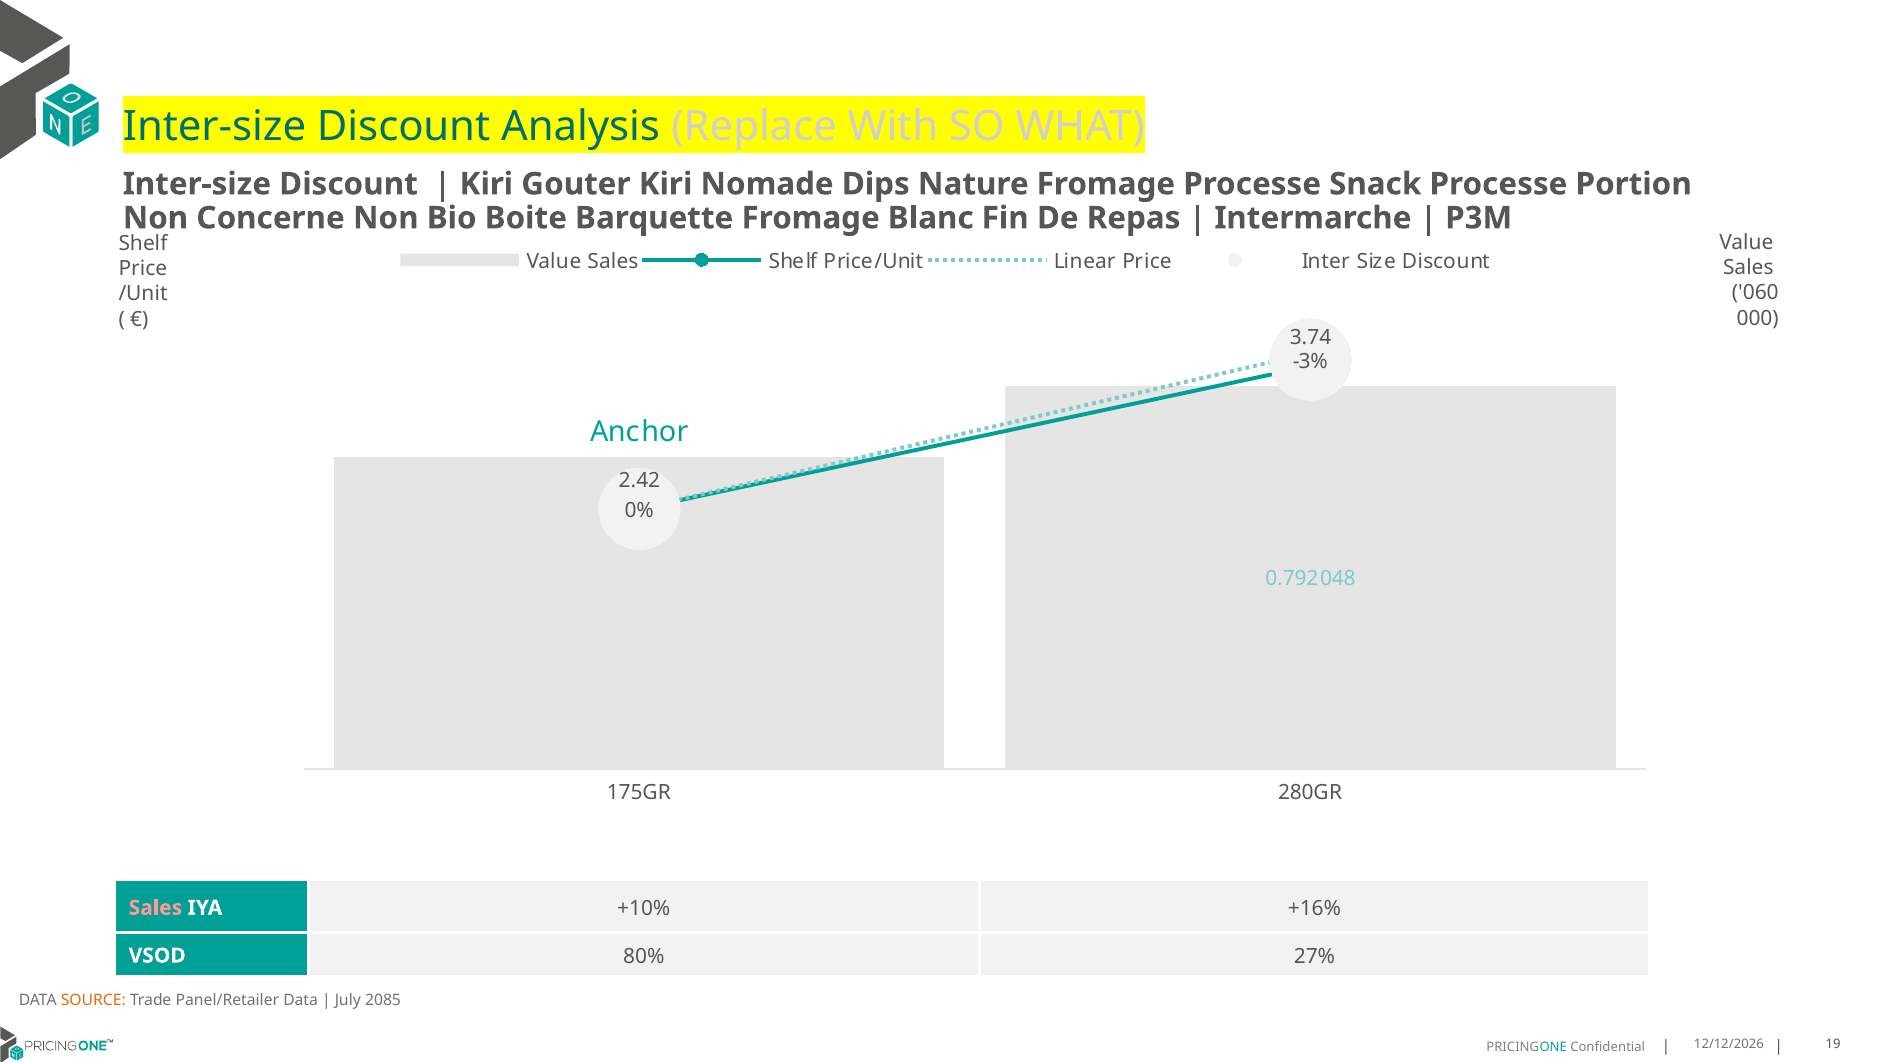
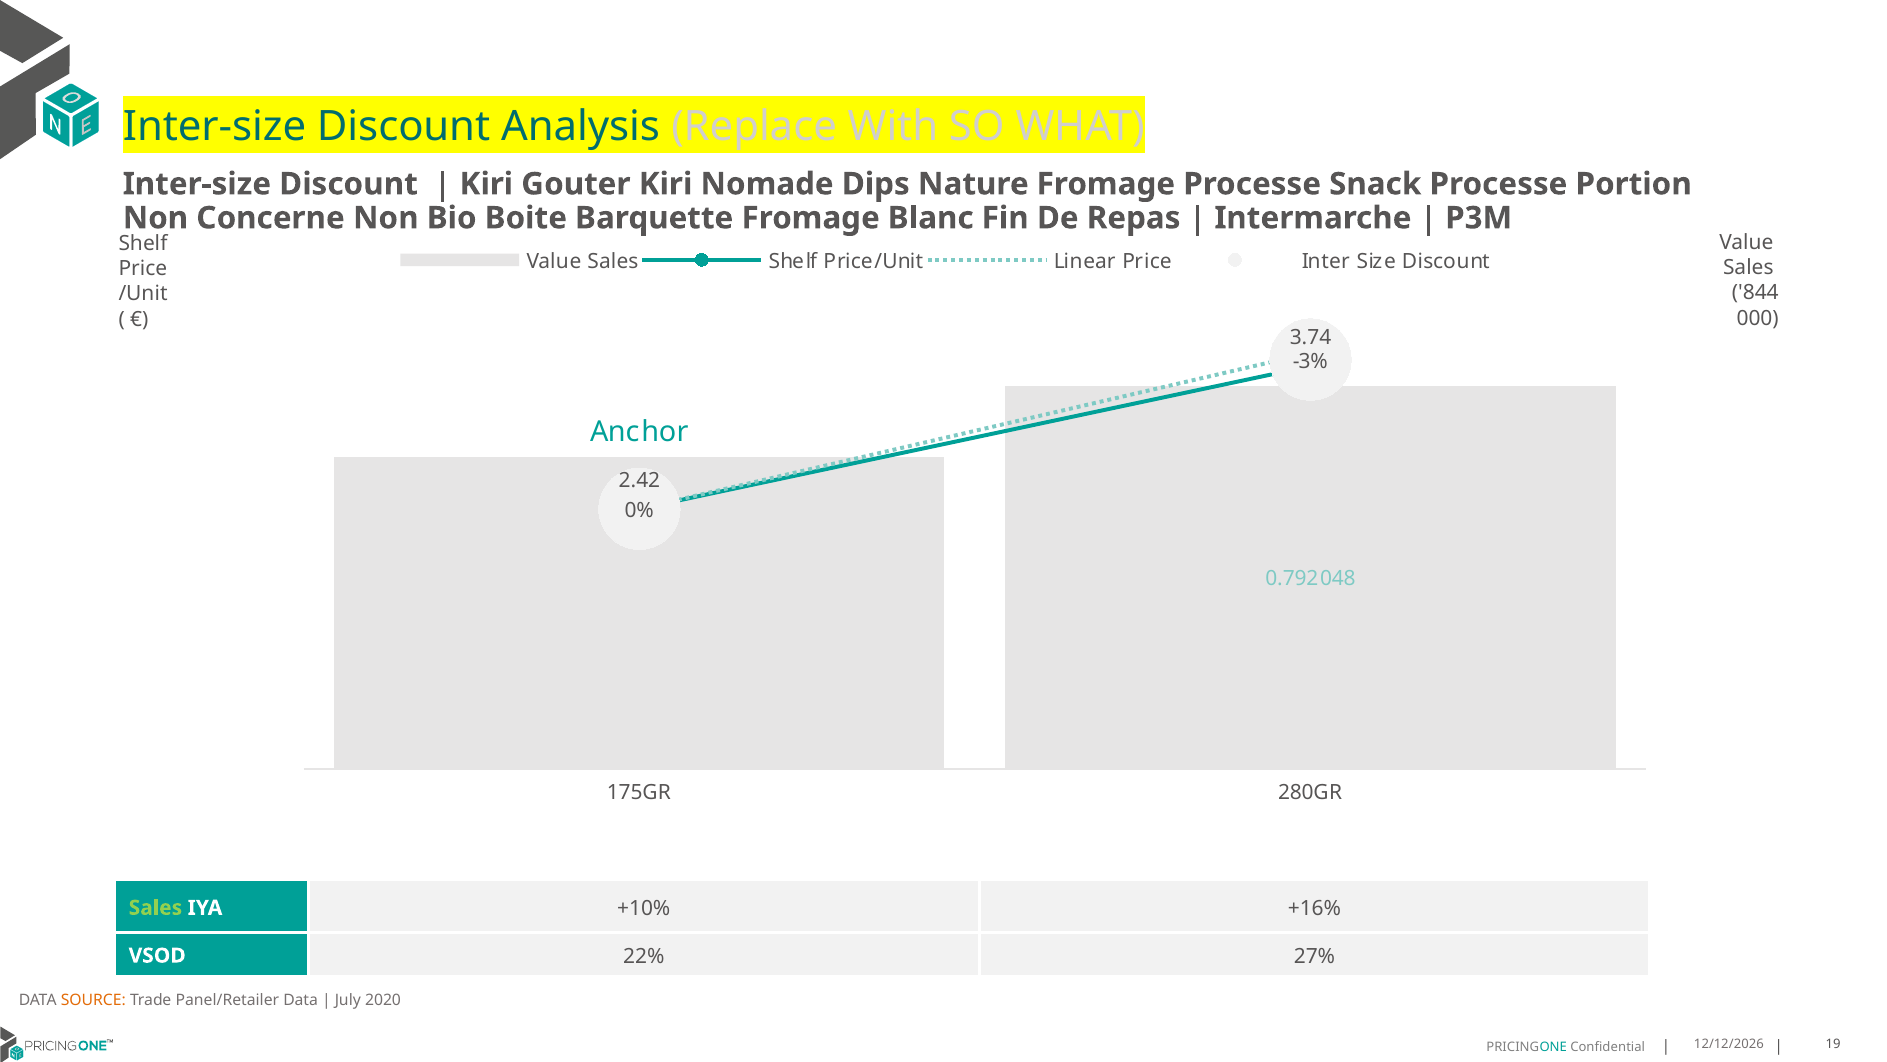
060: 060 -> 844
Sales at (155, 907) colour: pink -> light green
80%: 80% -> 22%
2085: 2085 -> 2020
